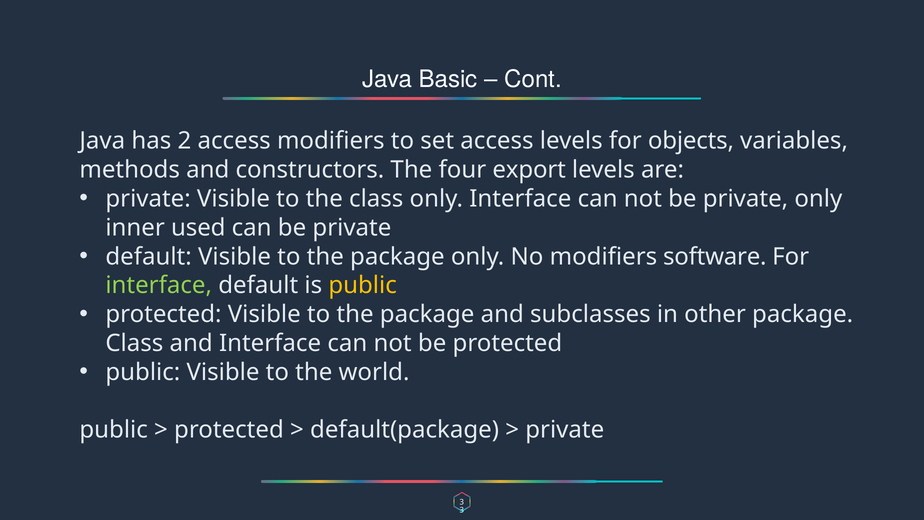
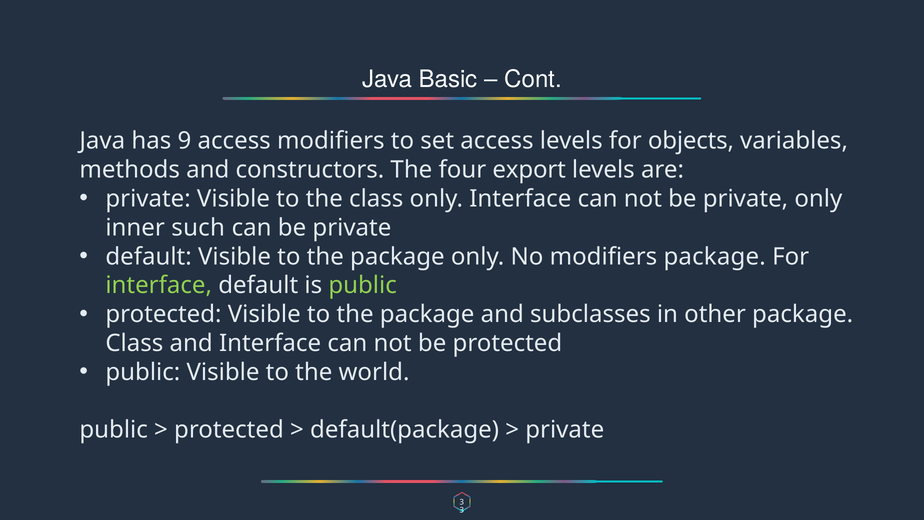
2: 2 -> 9
used: used -> such
modifiers software: software -> package
public at (363, 285) colour: yellow -> light green
